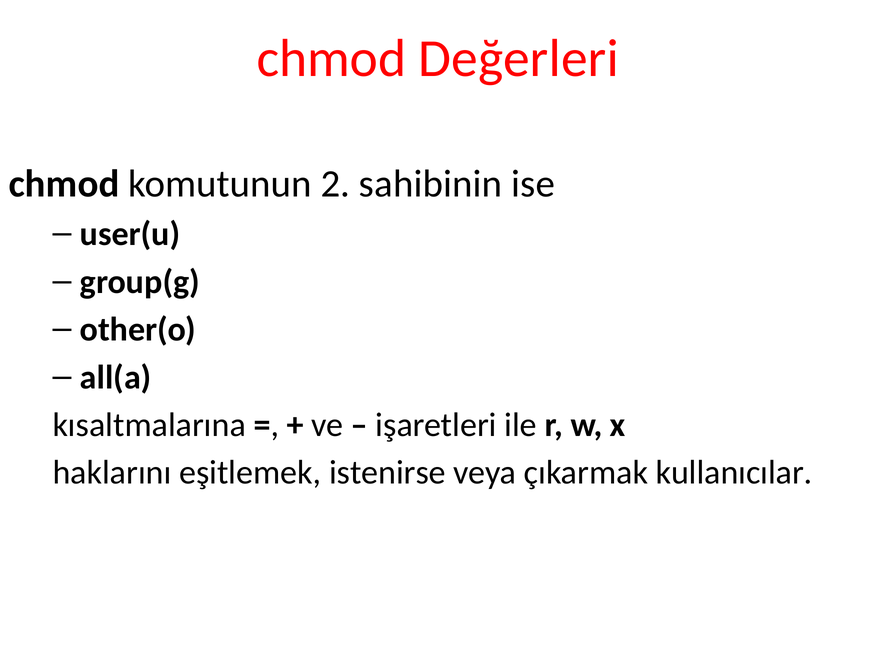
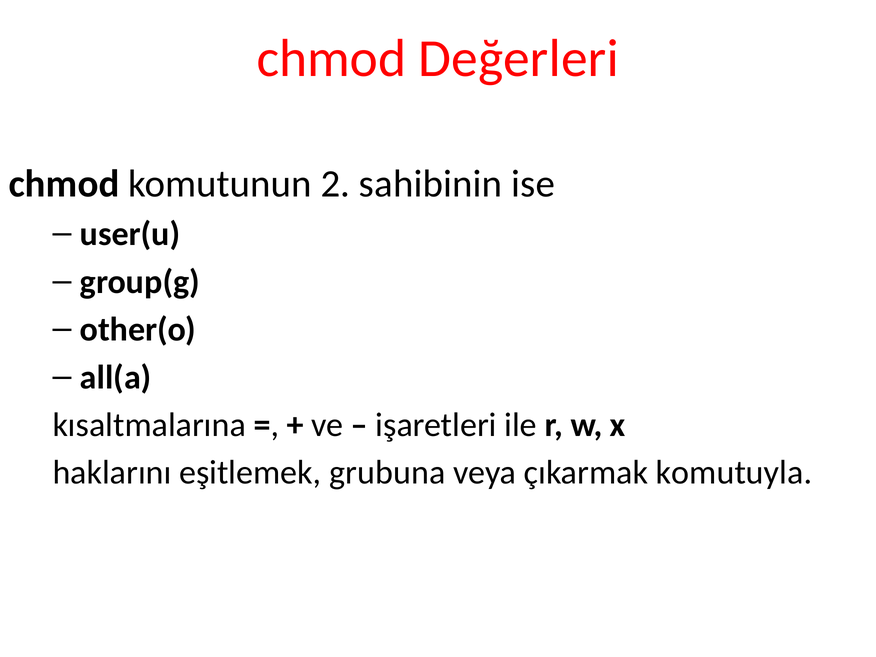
istenirse: istenirse -> grubuna
kullanıcılar: kullanıcılar -> komutuyla
